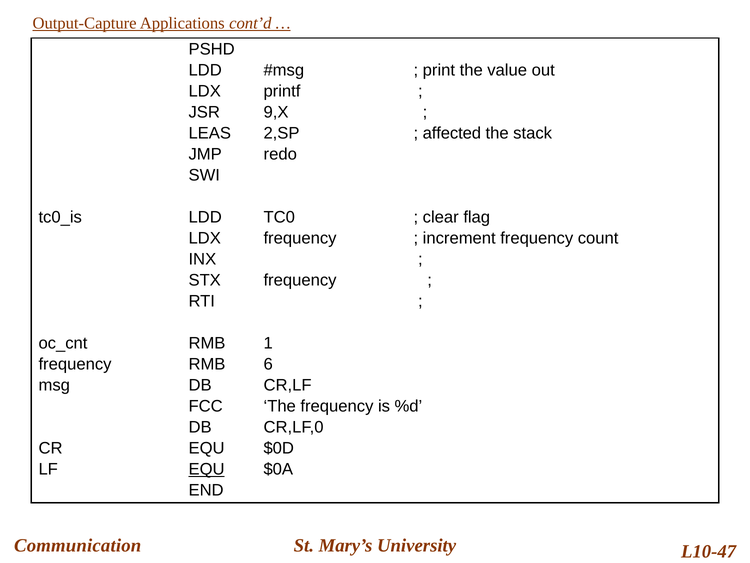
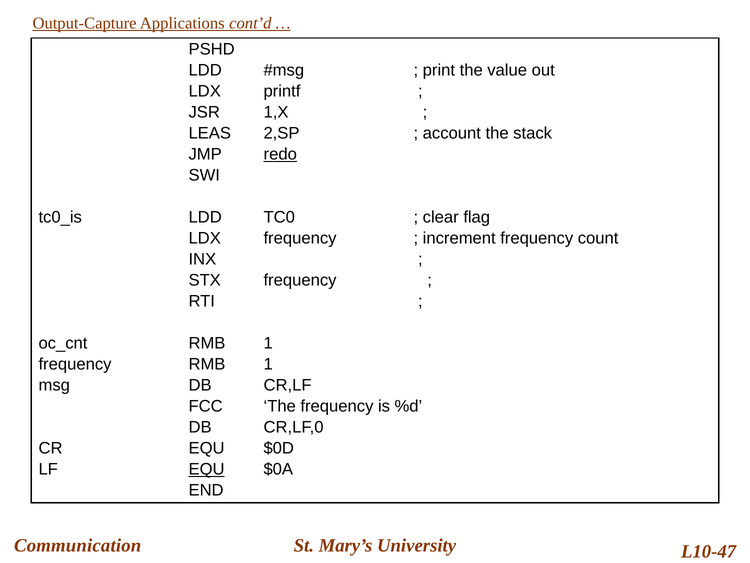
9,X: 9,X -> 1,X
affected: affected -> account
redo underline: none -> present
frequency RMB 6: 6 -> 1
